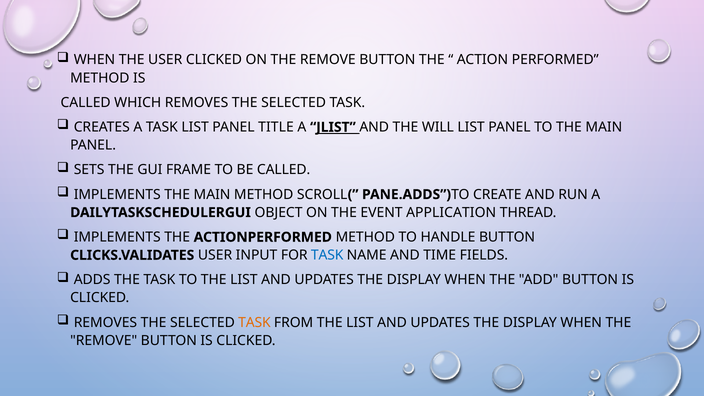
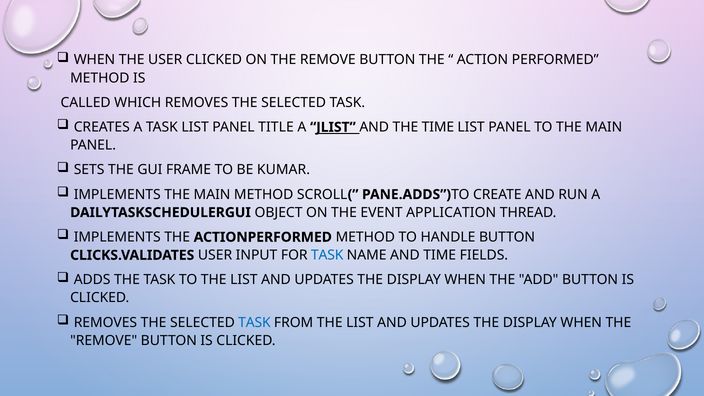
THE WILL: WILL -> TIME
BE CALLED: CALLED -> KUMAR
TASK at (254, 323) colour: orange -> blue
